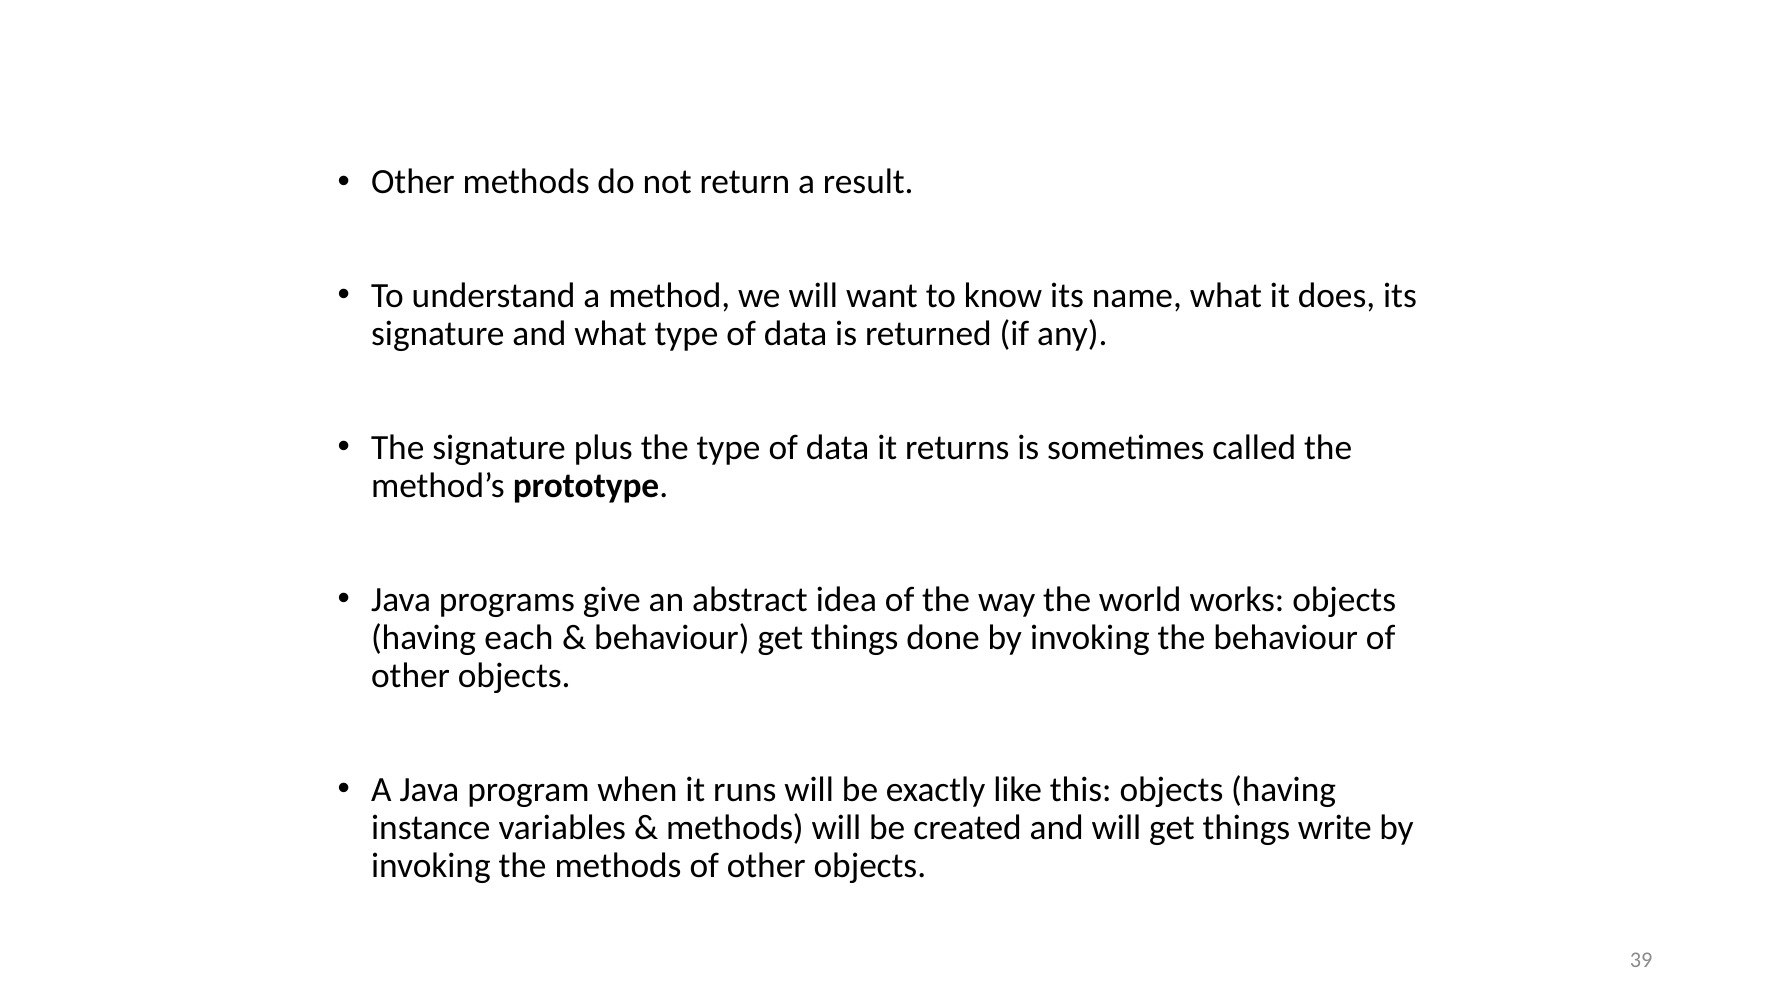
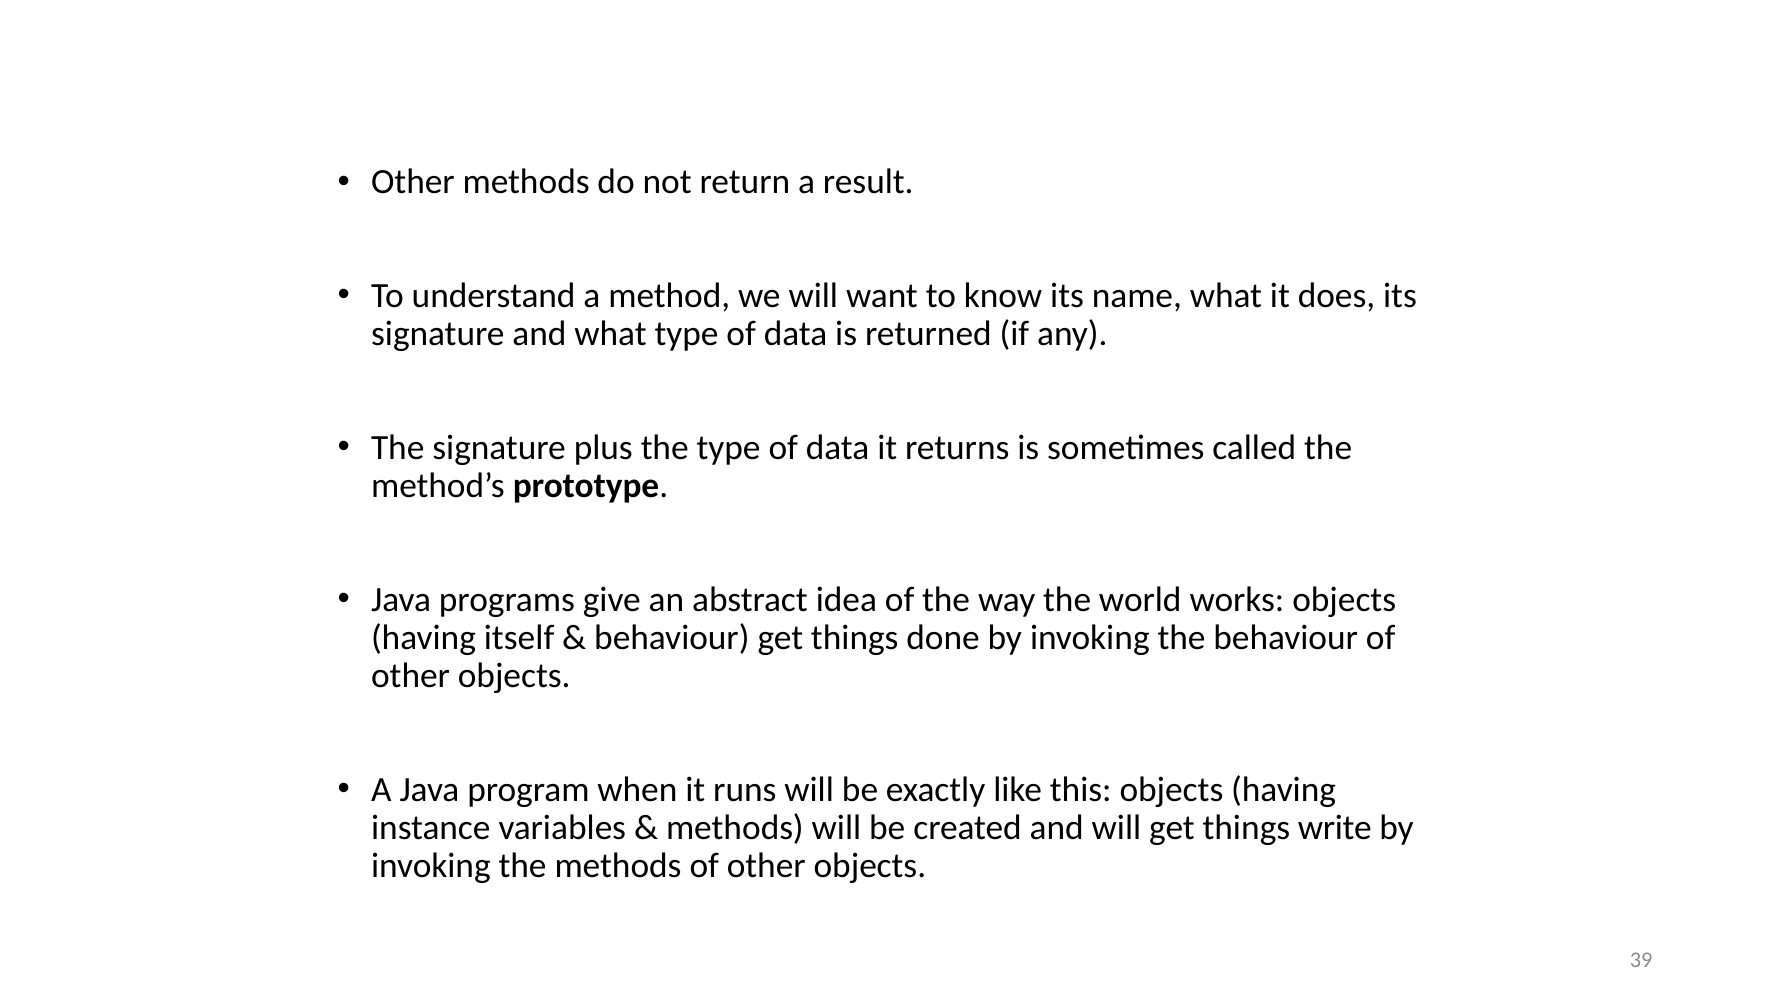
each: each -> itself
